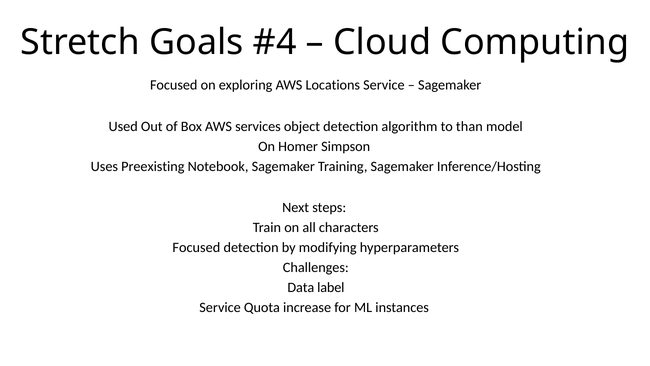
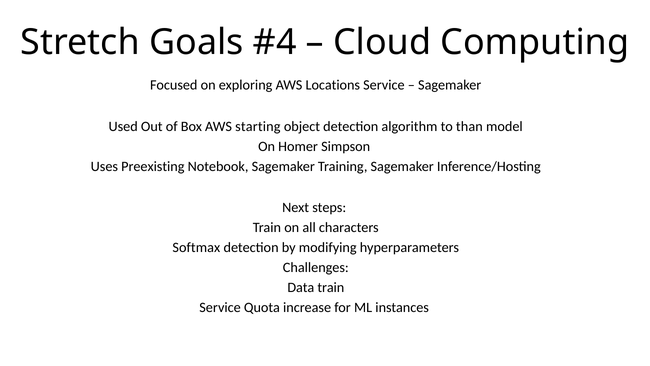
services: services -> starting
Focused at (196, 247): Focused -> Softmax
Data label: label -> train
